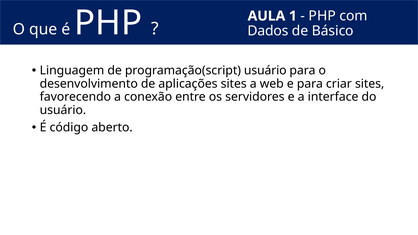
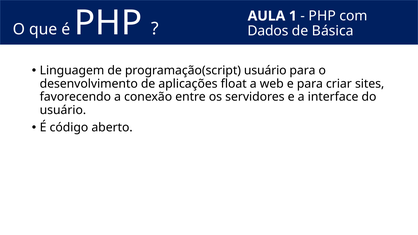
Básico: Básico -> Básica
aplicações sites: sites -> float
